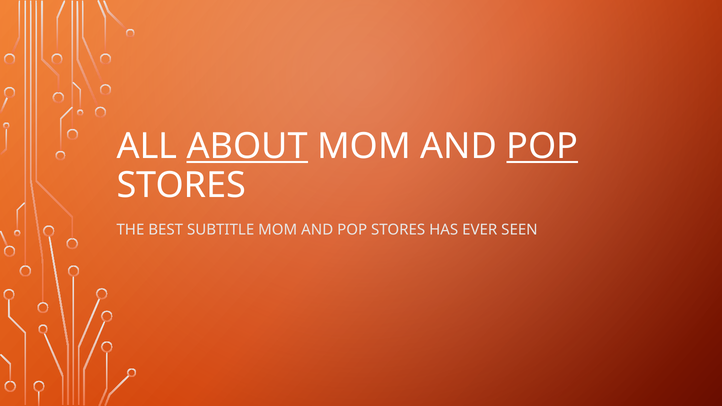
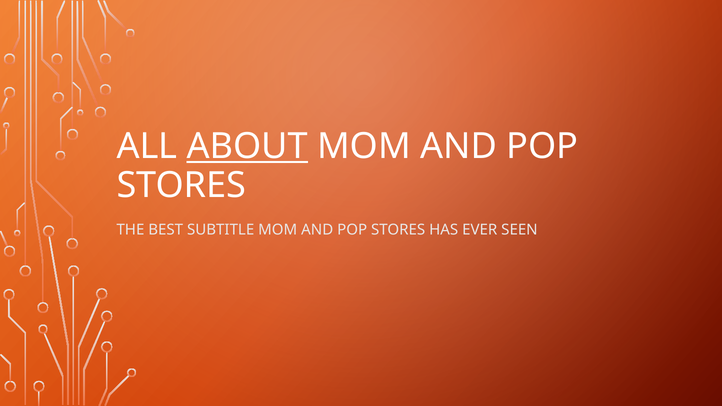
POP at (542, 146) underline: present -> none
